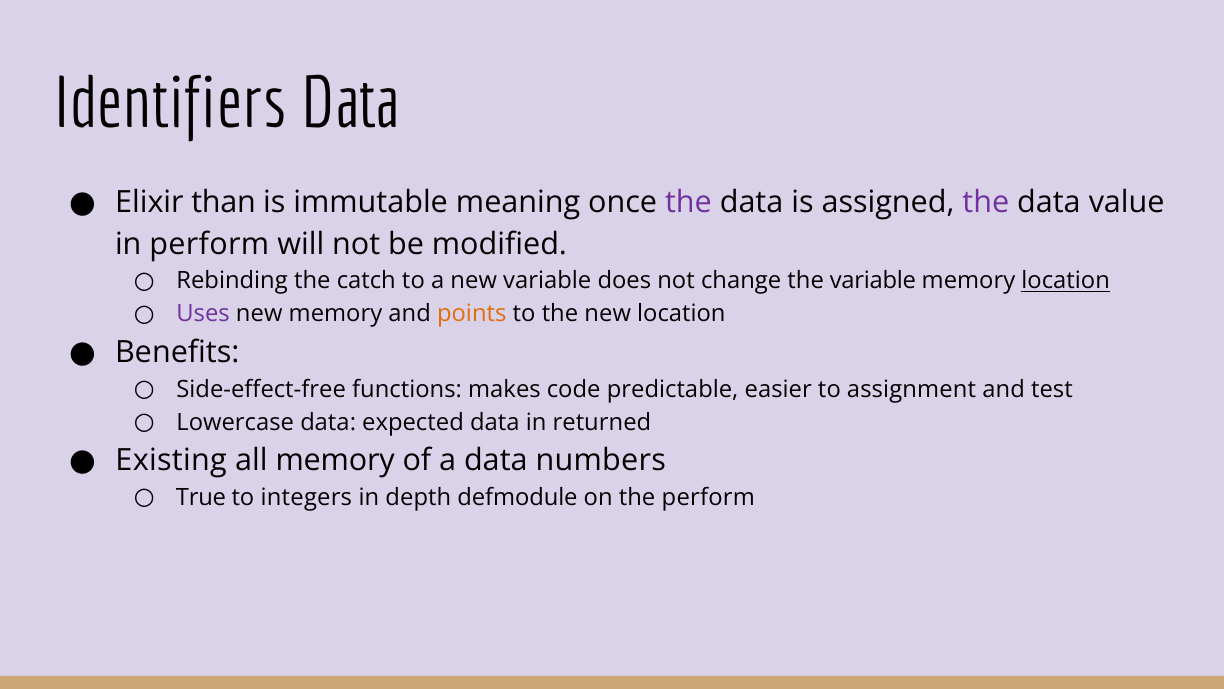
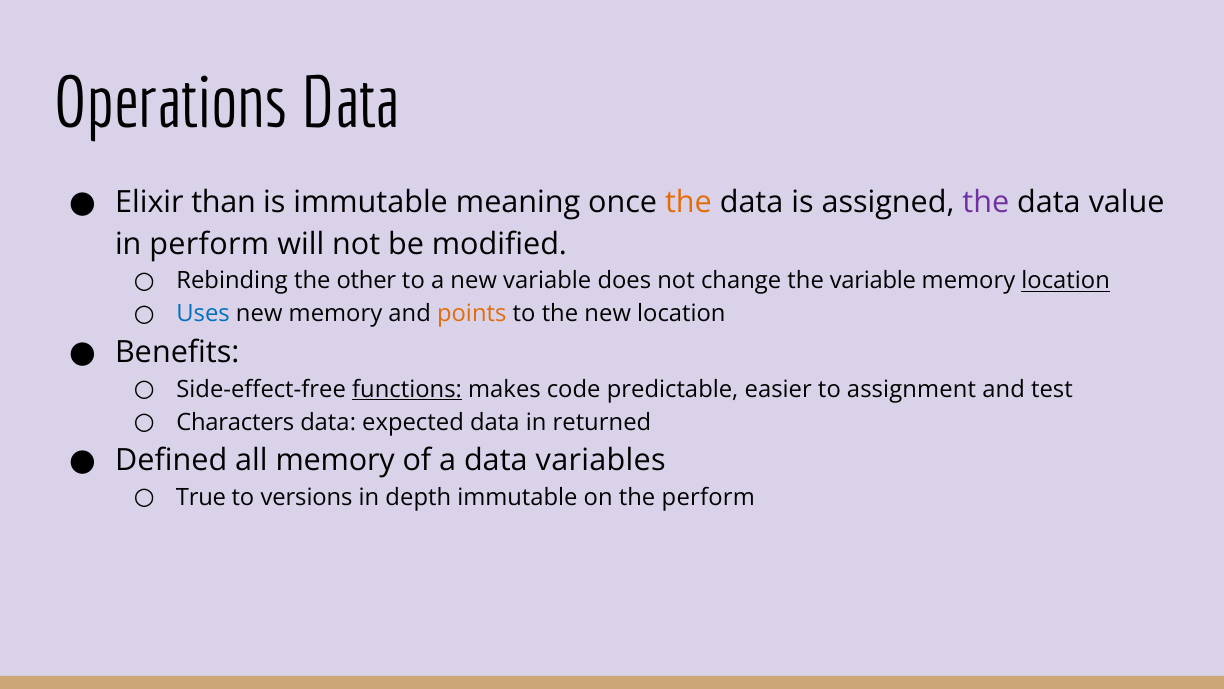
Identifiers: Identifiers -> Operations
the at (688, 202) colour: purple -> orange
catch: catch -> other
Uses colour: purple -> blue
functions underline: none -> present
Lowercase: Lowercase -> Characters
Existing: Existing -> Defined
numbers: numbers -> variables
integers: integers -> versions
depth defmodule: defmodule -> immutable
